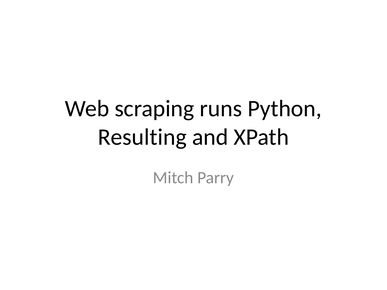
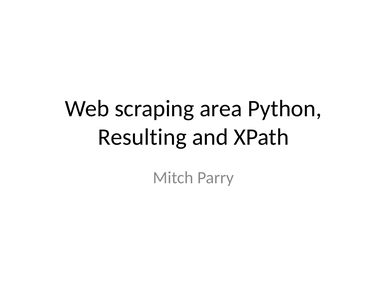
runs: runs -> area
